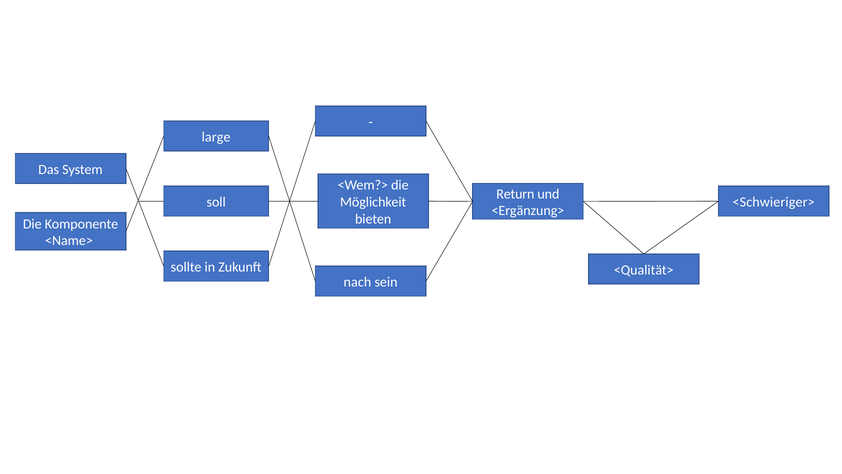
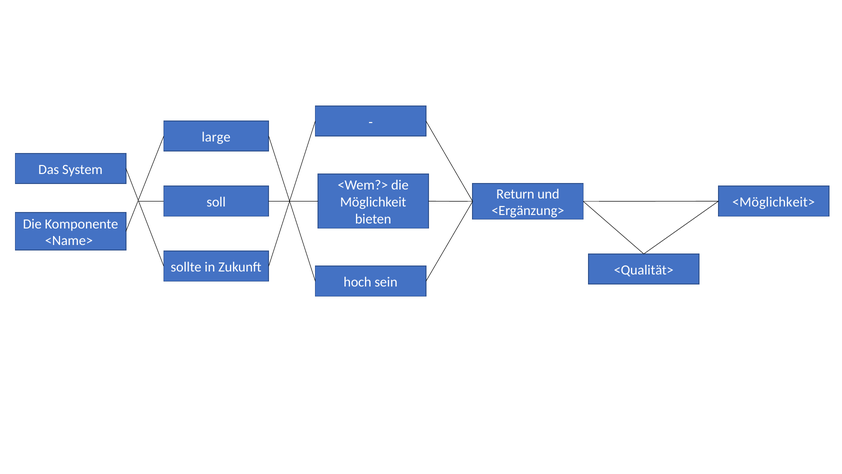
<Schwieriger>: <Schwieriger> -> <Möglichkeit>
nach: nach -> hoch
